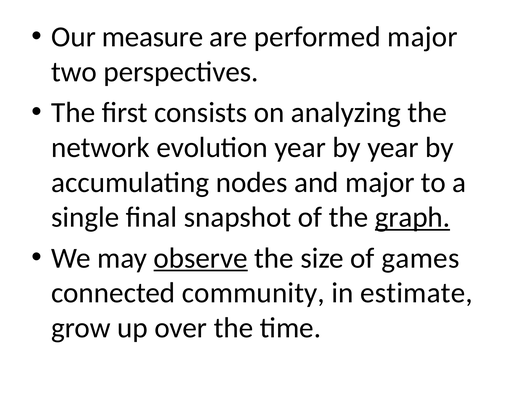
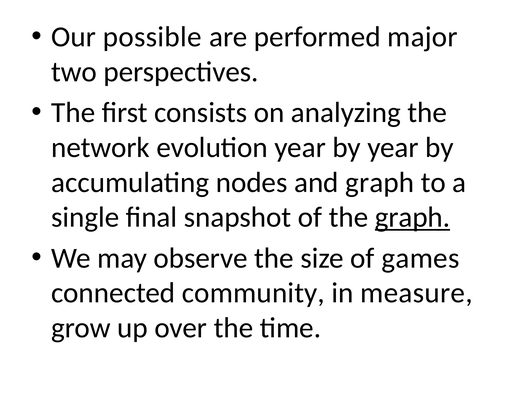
measure: measure -> possible
and major: major -> graph
observe underline: present -> none
estimate: estimate -> measure
